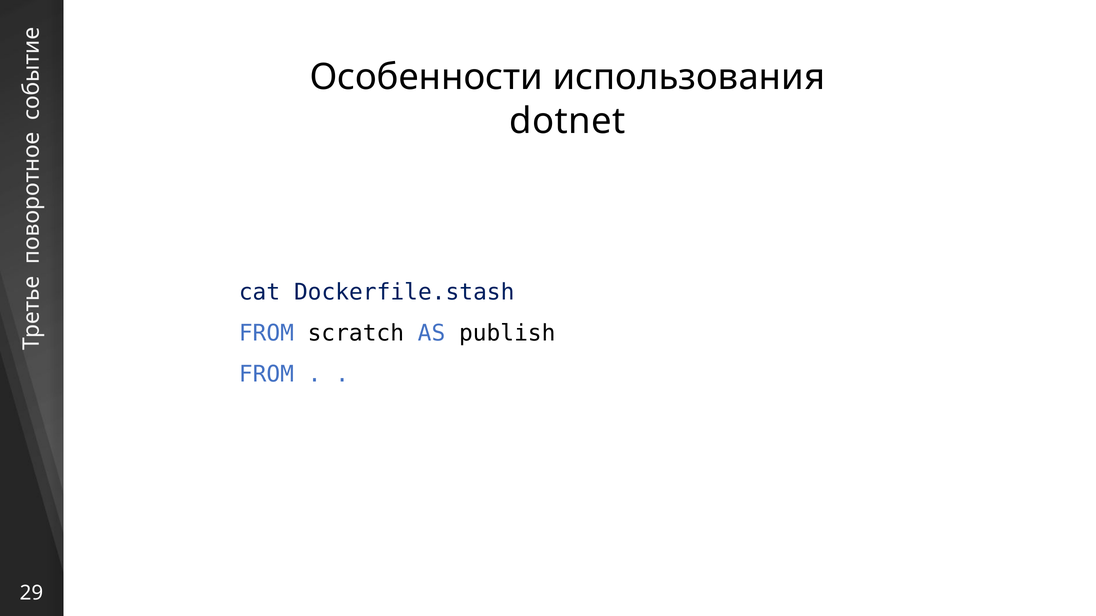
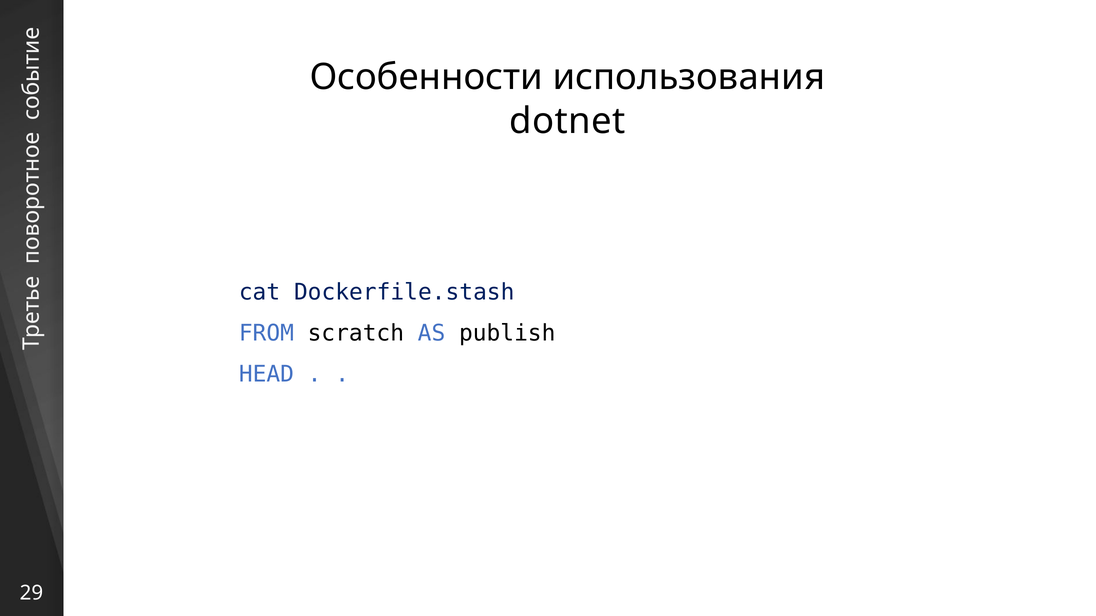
FROM at (266, 375): FROM -> HEAD
